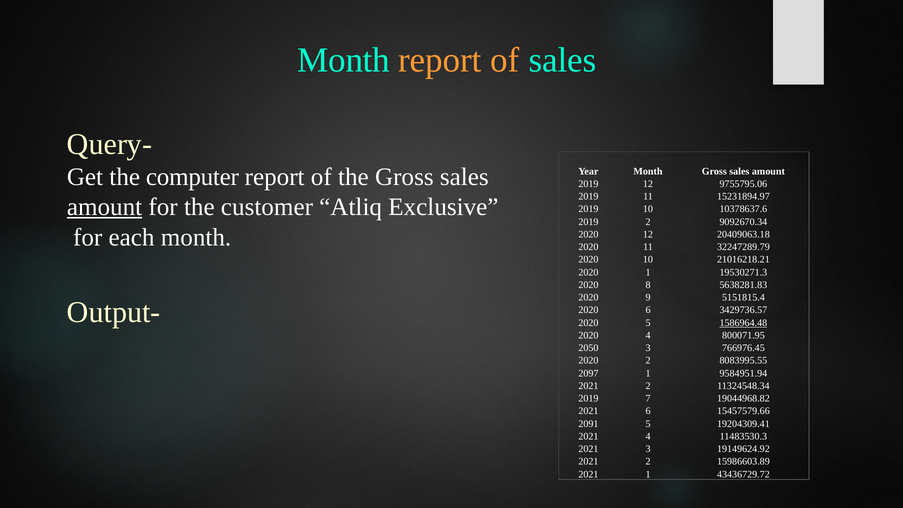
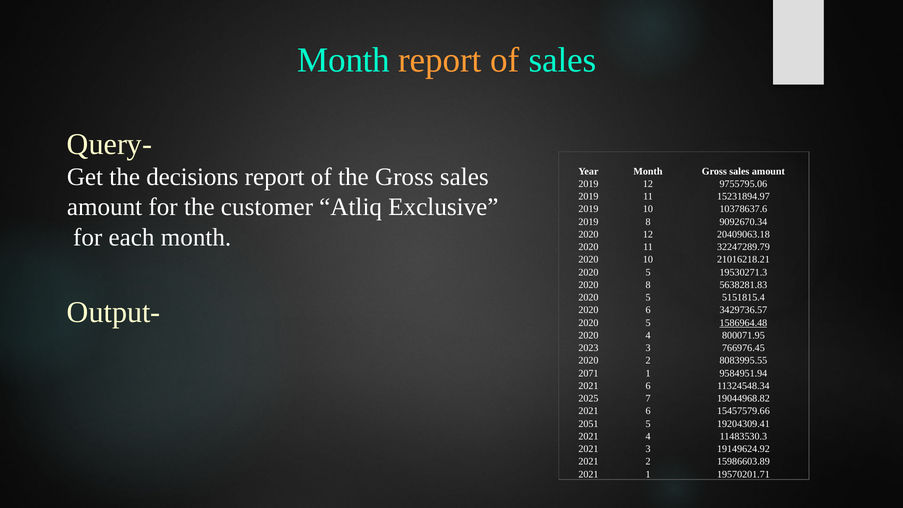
computer: computer -> decisions
amount at (105, 207) underline: present -> none
2019 2: 2 -> 8
1 at (648, 272): 1 -> 5
9 at (648, 297): 9 -> 5
2050: 2050 -> 2023
2097: 2097 -> 2071
2 at (648, 386): 2 -> 6
2019 at (588, 398): 2019 -> 2025
2091: 2091 -> 2051
43436729.72: 43436729.72 -> 19570201.71
